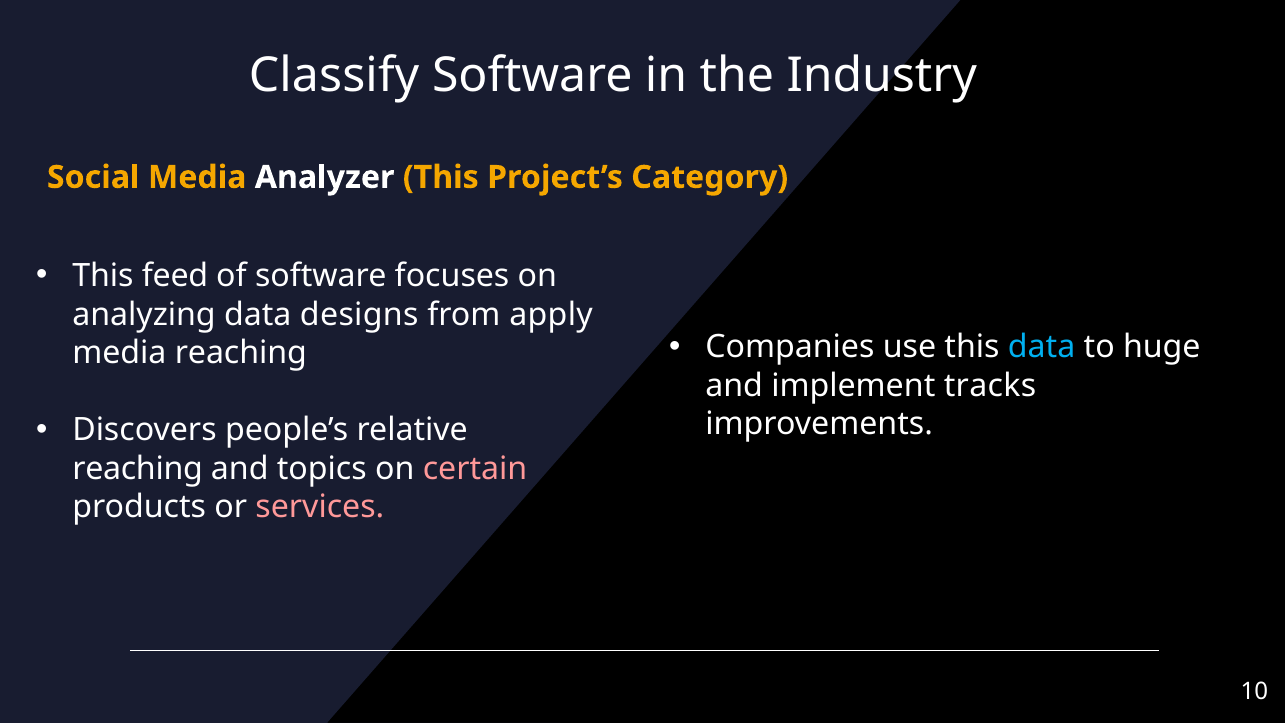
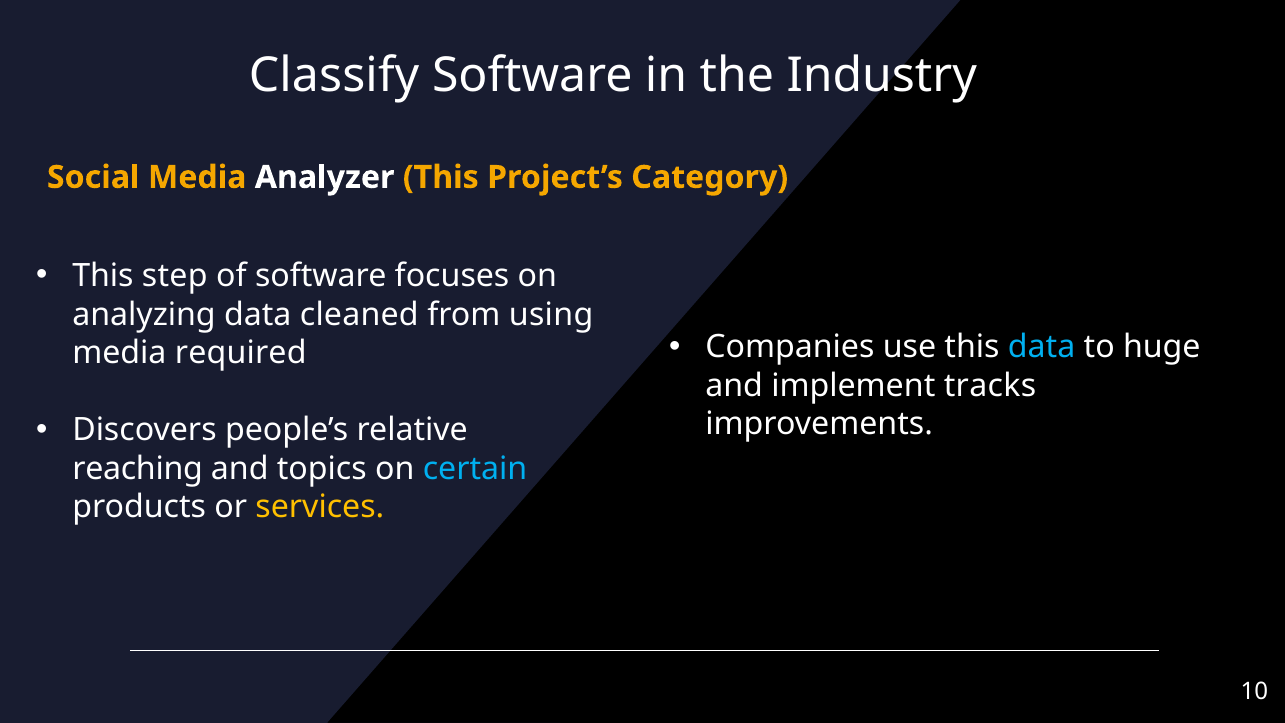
feed: feed -> step
designs: designs -> cleaned
apply: apply -> using
media reaching: reaching -> required
certain colour: pink -> light blue
services colour: pink -> yellow
